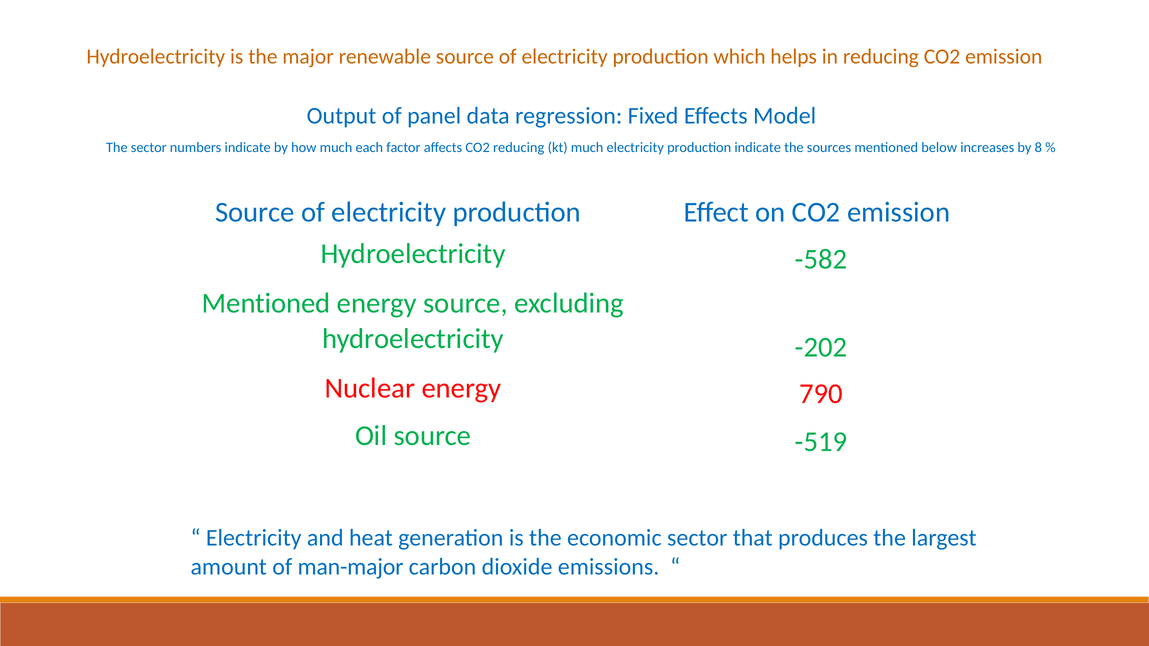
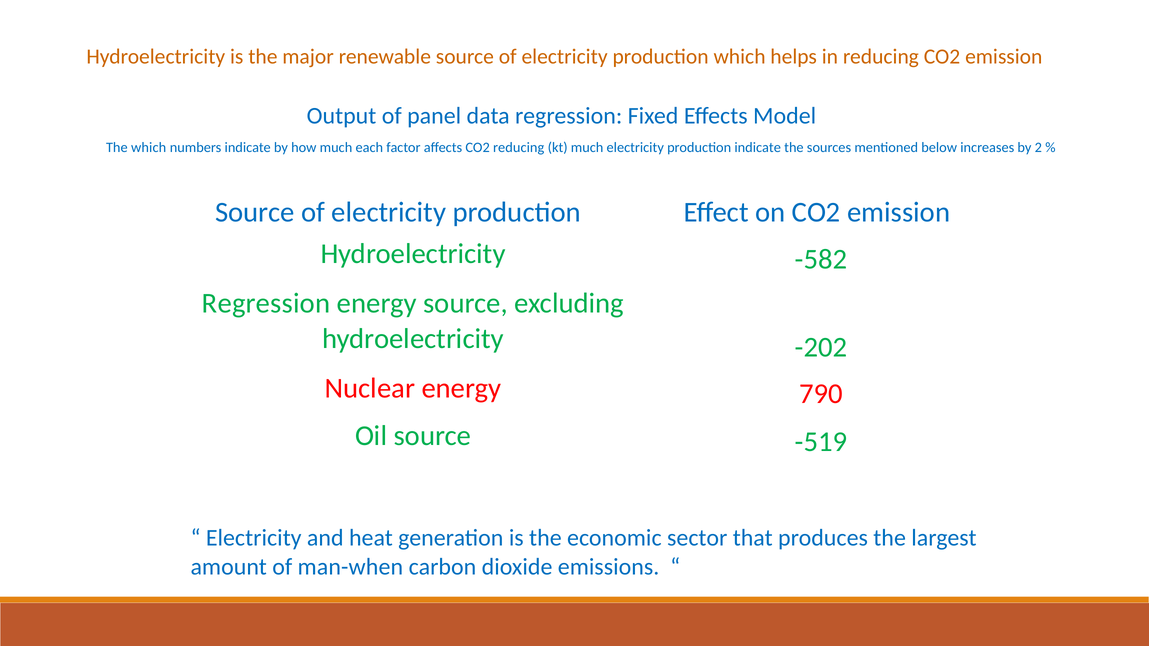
The sector: sector -> which
8: 8 -> 2
Mentioned at (266, 304): Mentioned -> Regression
man-major: man-major -> man-when
